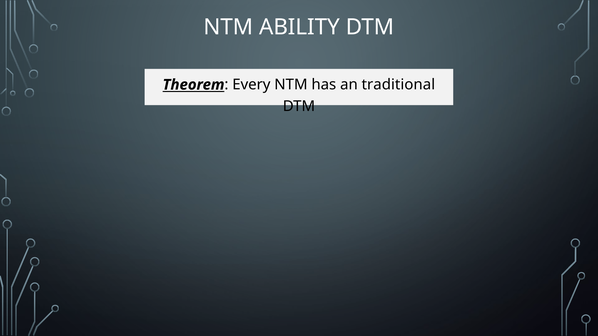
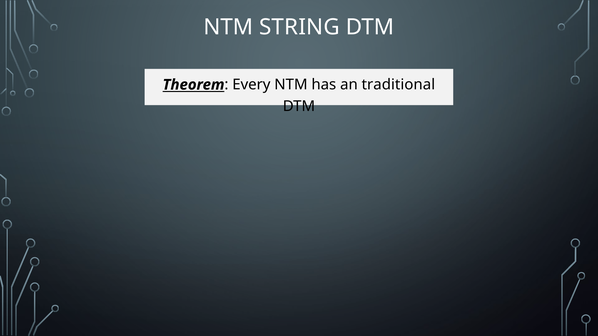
ABILITY: ABILITY -> STRING
